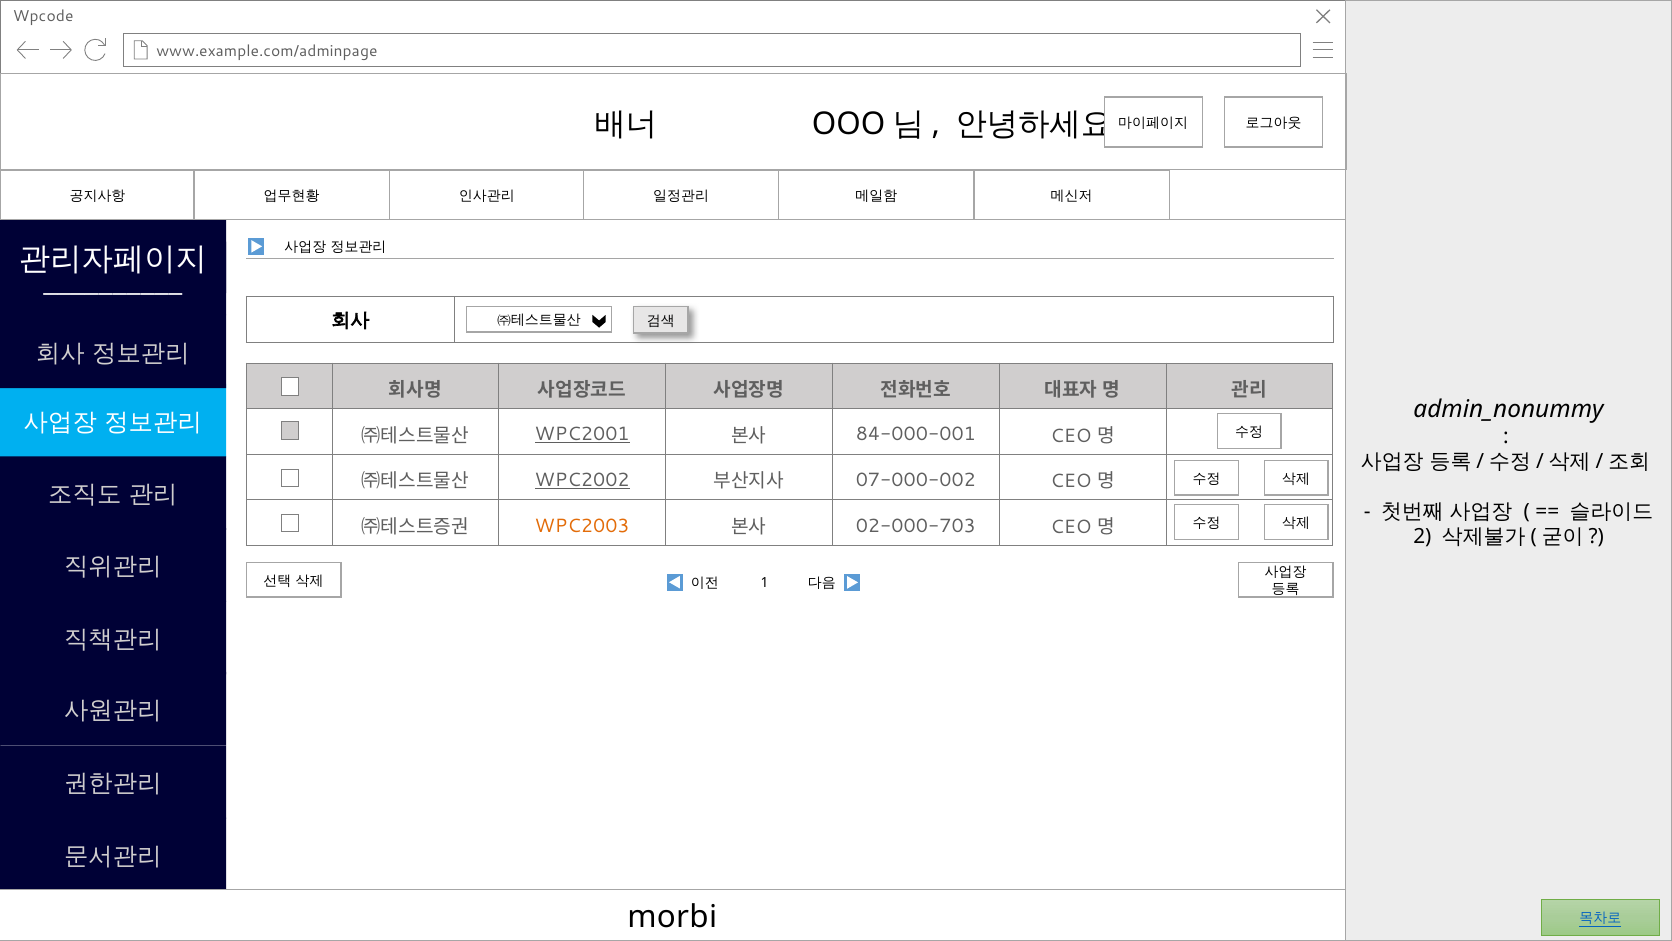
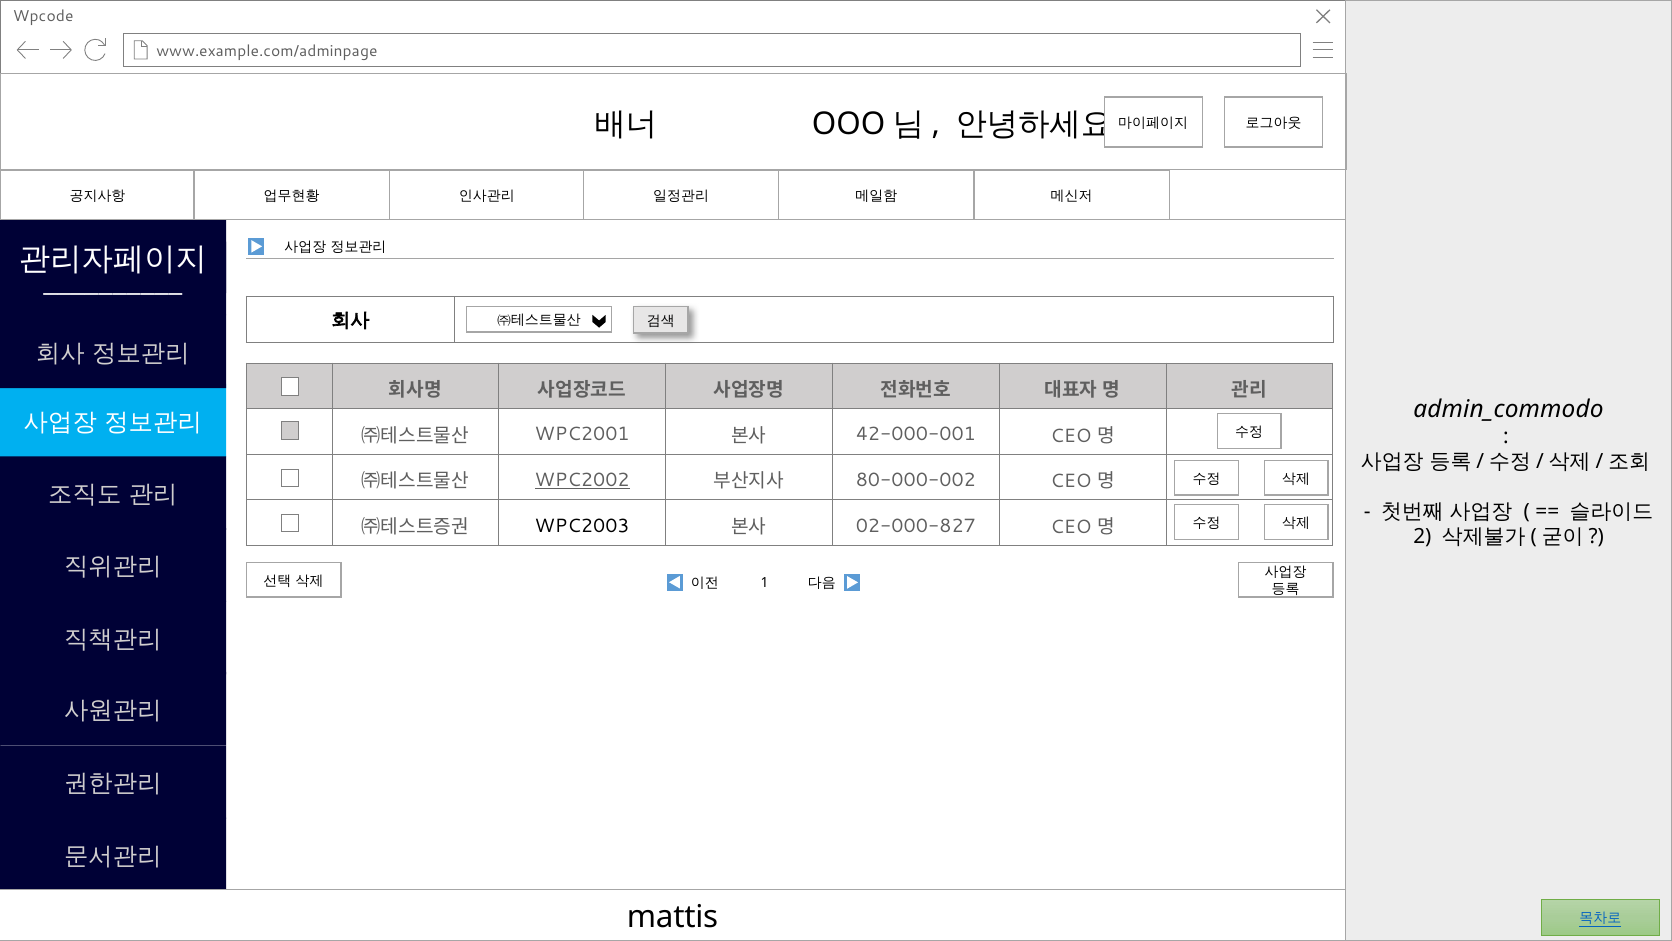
admin_nonummy: admin_nonummy -> admin_commodo
WPC2001 underline: present -> none
84-000-001: 84-000-001 -> 42-000-001
07-000-002: 07-000-002 -> 80-000-002
WPC2003 colour: orange -> black
02-000-703: 02-000-703 -> 02-000-827
morbi: morbi -> mattis
